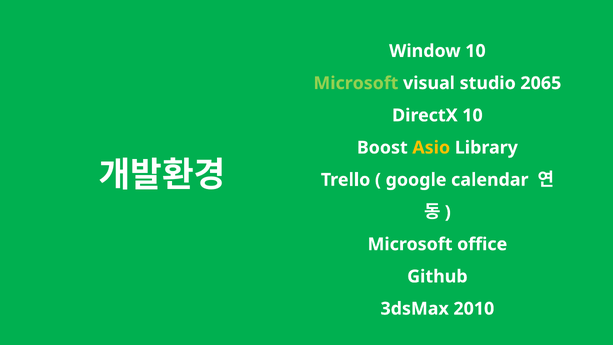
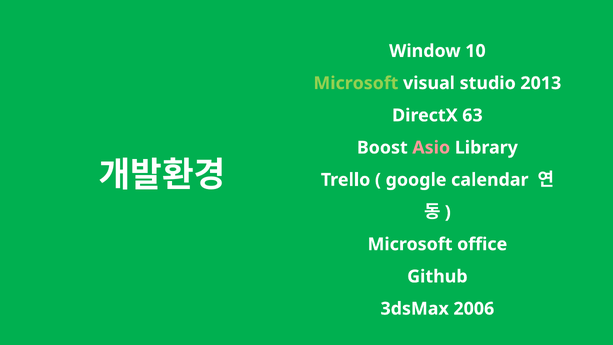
2065: 2065 -> 2013
DirectX 10: 10 -> 63
Asio colour: yellow -> pink
2010: 2010 -> 2006
